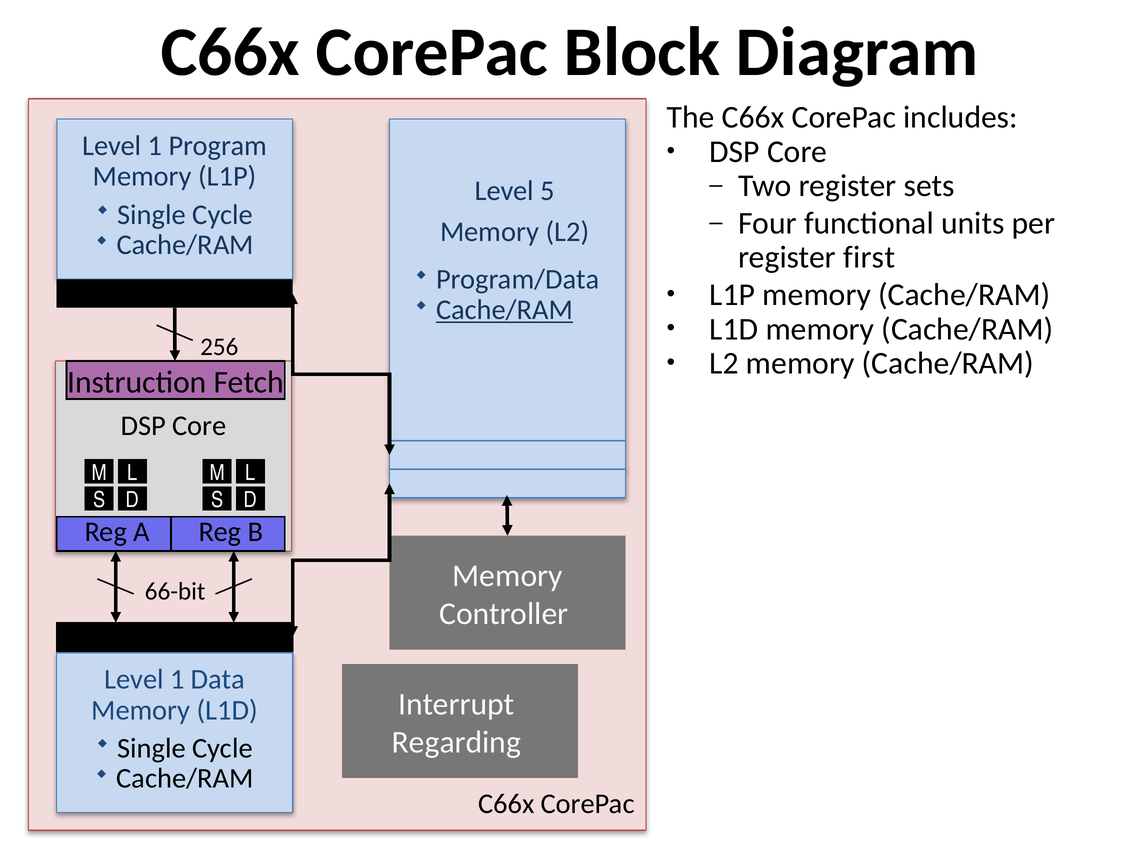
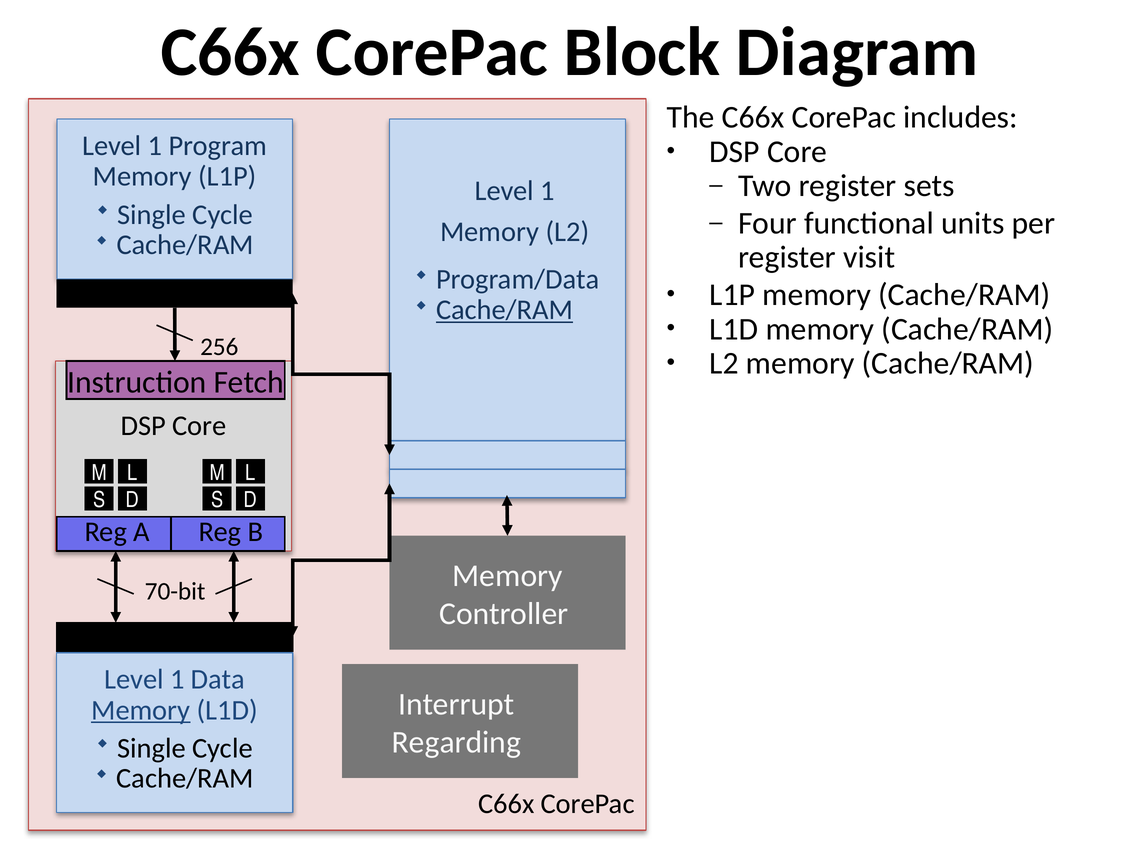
5 at (548, 191): 5 -> 1
first: first -> visit
66-bit: 66-bit -> 70-bit
Memory at (141, 710) underline: none -> present
